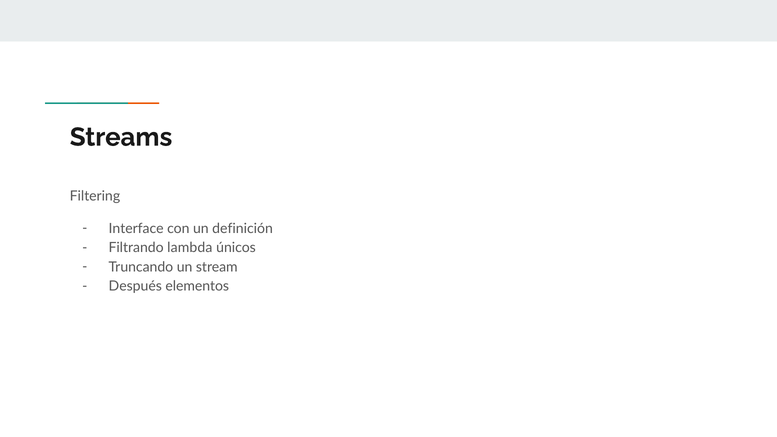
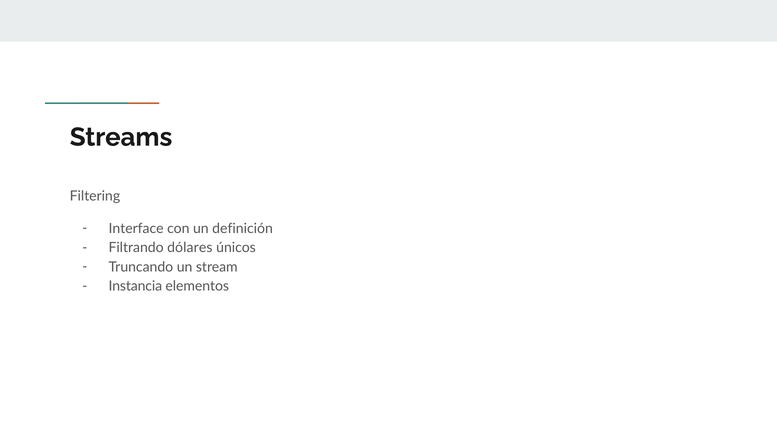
lambda: lambda -> dólares
Después: Después -> Instancia
